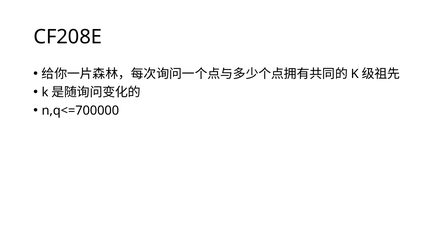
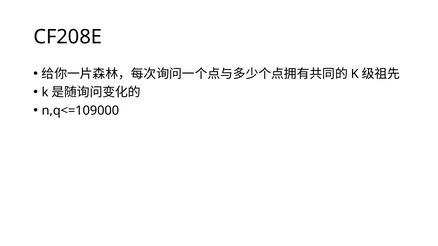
n,q<=700000: n,q<=700000 -> n,q<=109000
